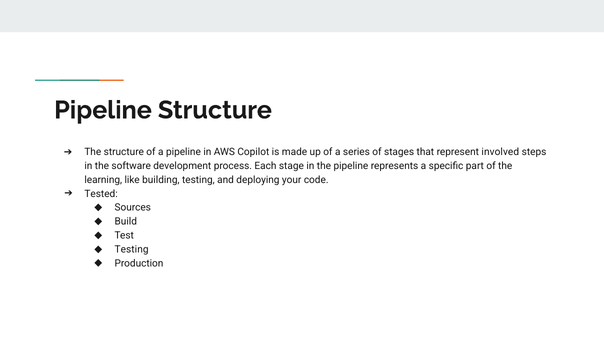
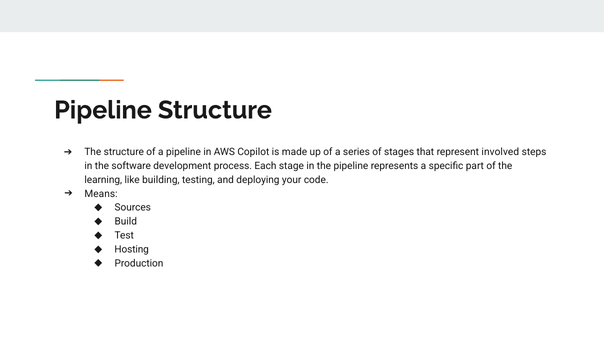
Tested: Tested -> Means
Testing at (132, 249): Testing -> Hosting
